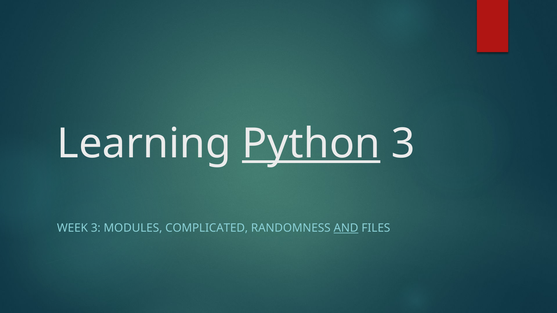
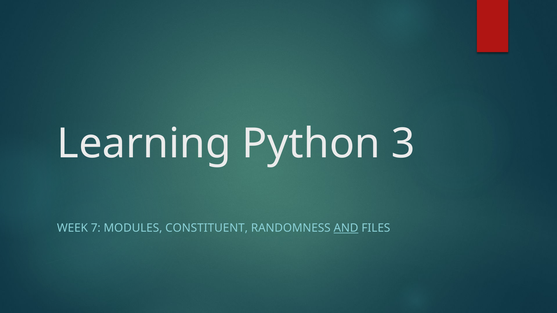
Python underline: present -> none
WEEK 3: 3 -> 7
COMPLICATED: COMPLICATED -> CONSTITUENT
